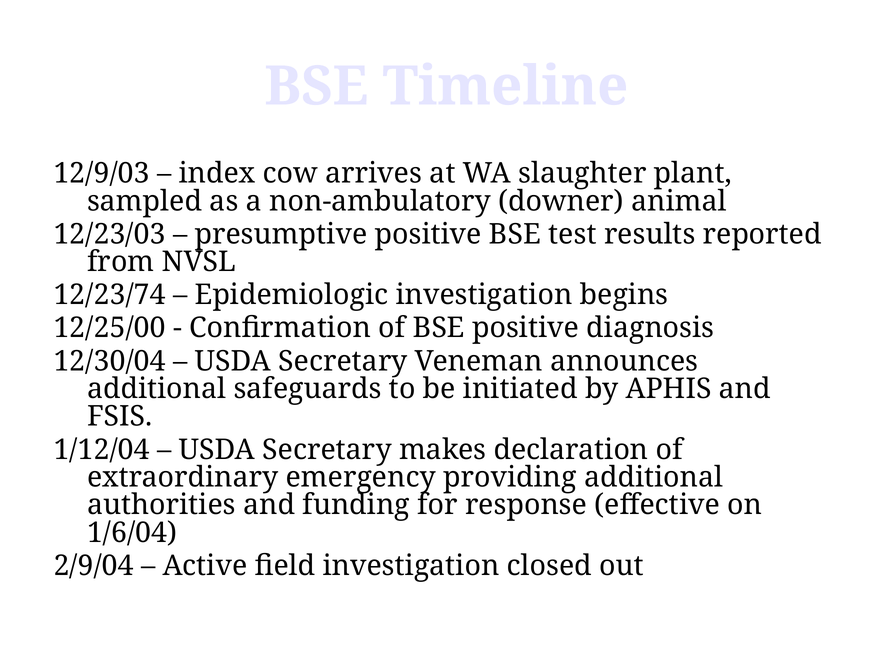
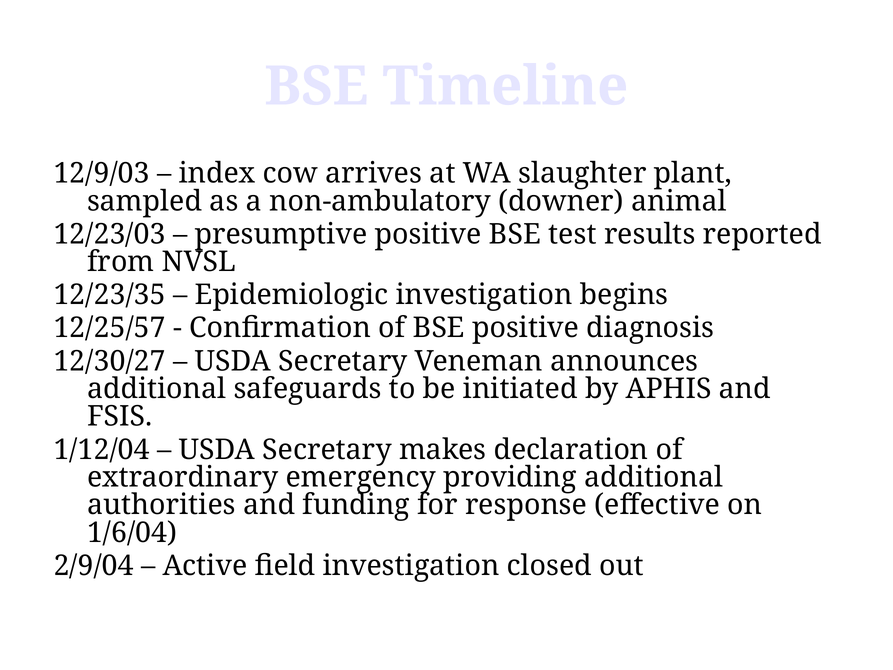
12/23/74: 12/23/74 -> 12/23/35
12/25/00: 12/25/00 -> 12/25/57
12/30/04: 12/30/04 -> 12/30/27
